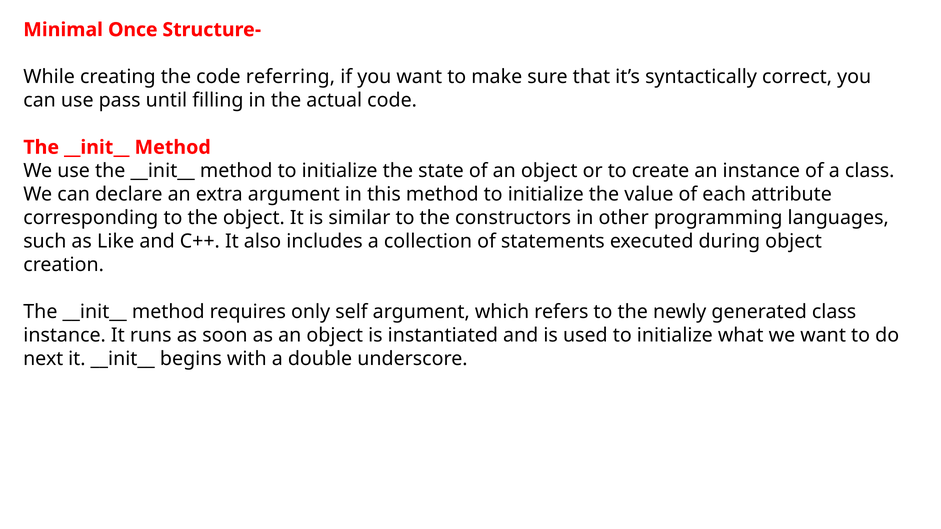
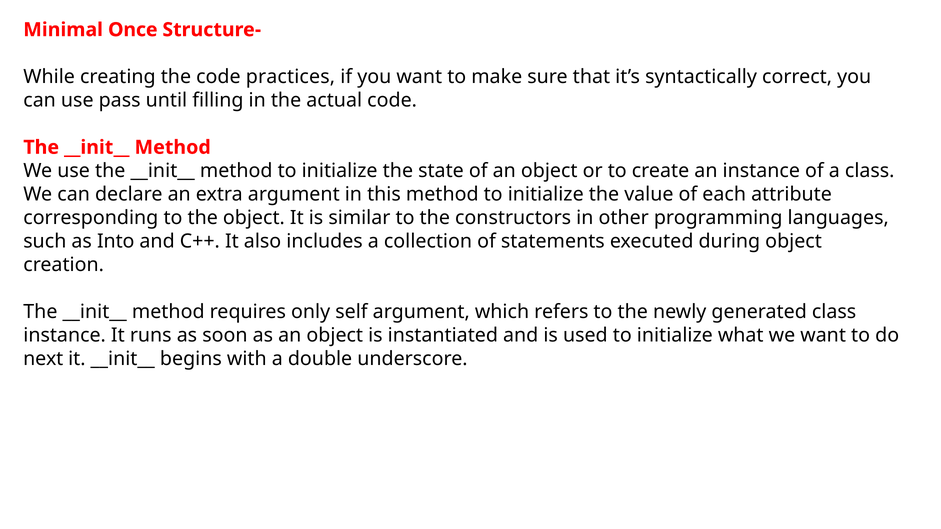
referring: referring -> practices
Like: Like -> Into
